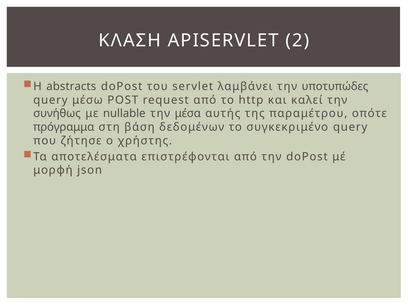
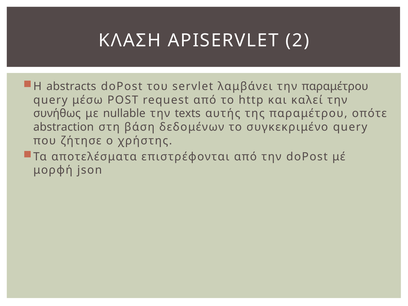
την υποτυπώδες: υποτυπώδες -> παραμέτρου
μέσα: μέσα -> texts
πρόγραμμα: πρόγραμμα -> abstraction
